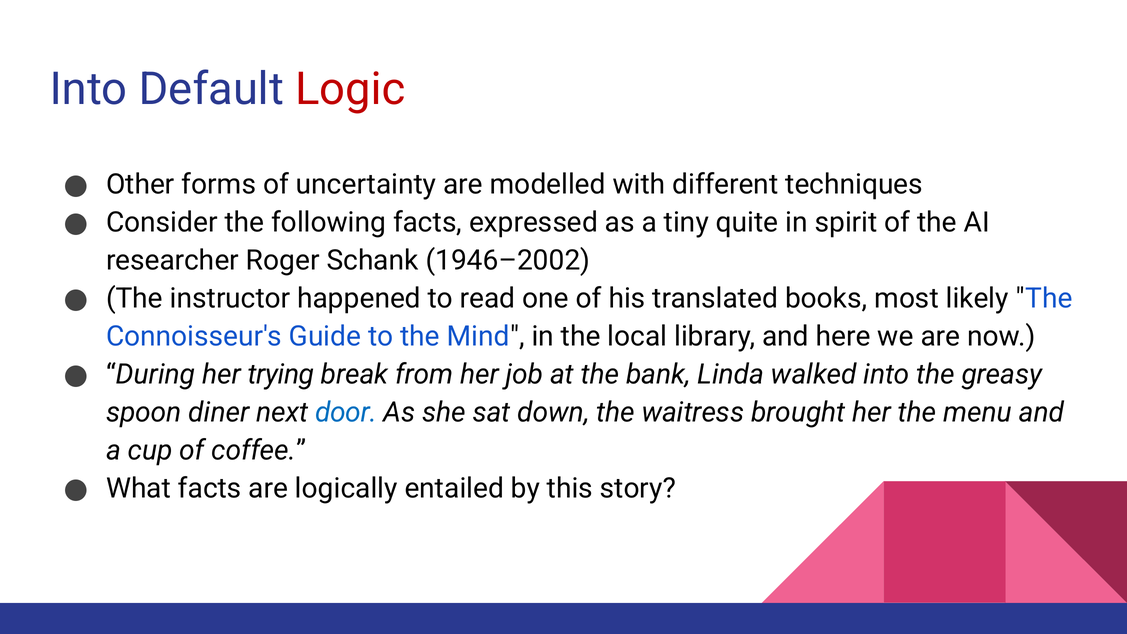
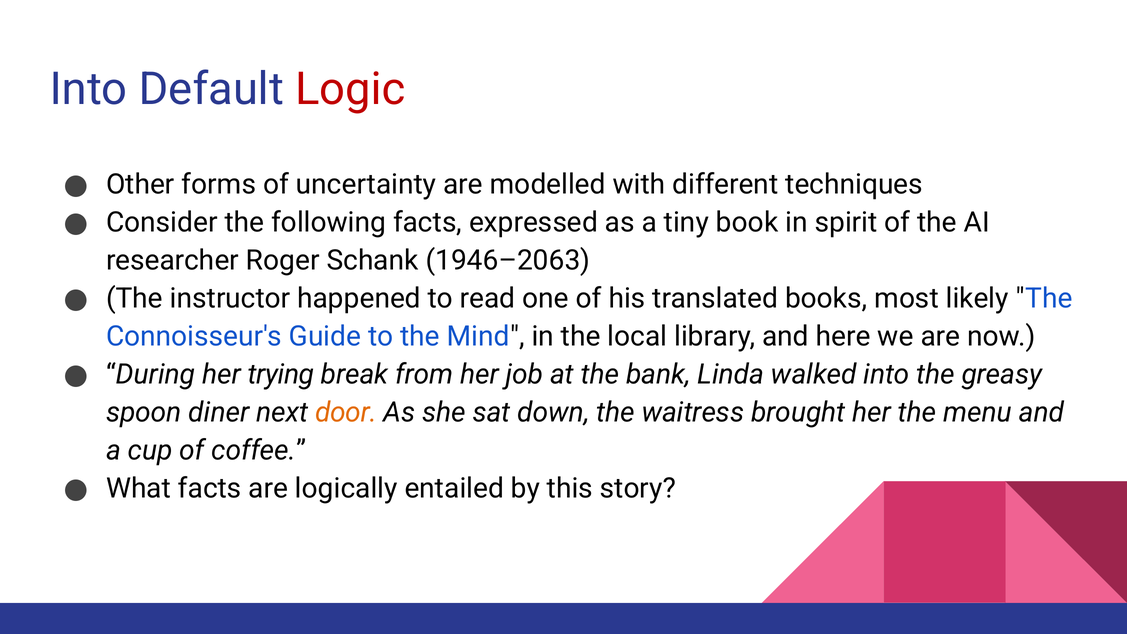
quite: quite -> book
1946–2002: 1946–2002 -> 1946–2063
door colour: blue -> orange
